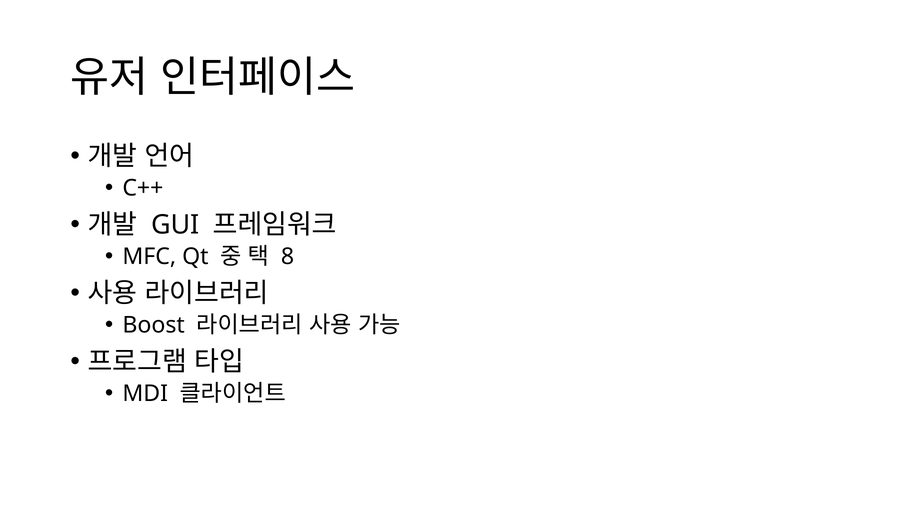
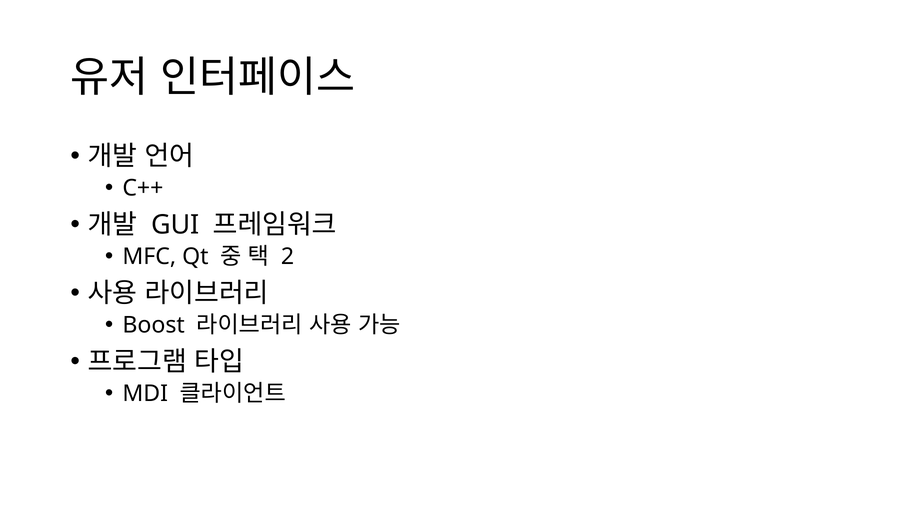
8: 8 -> 2
